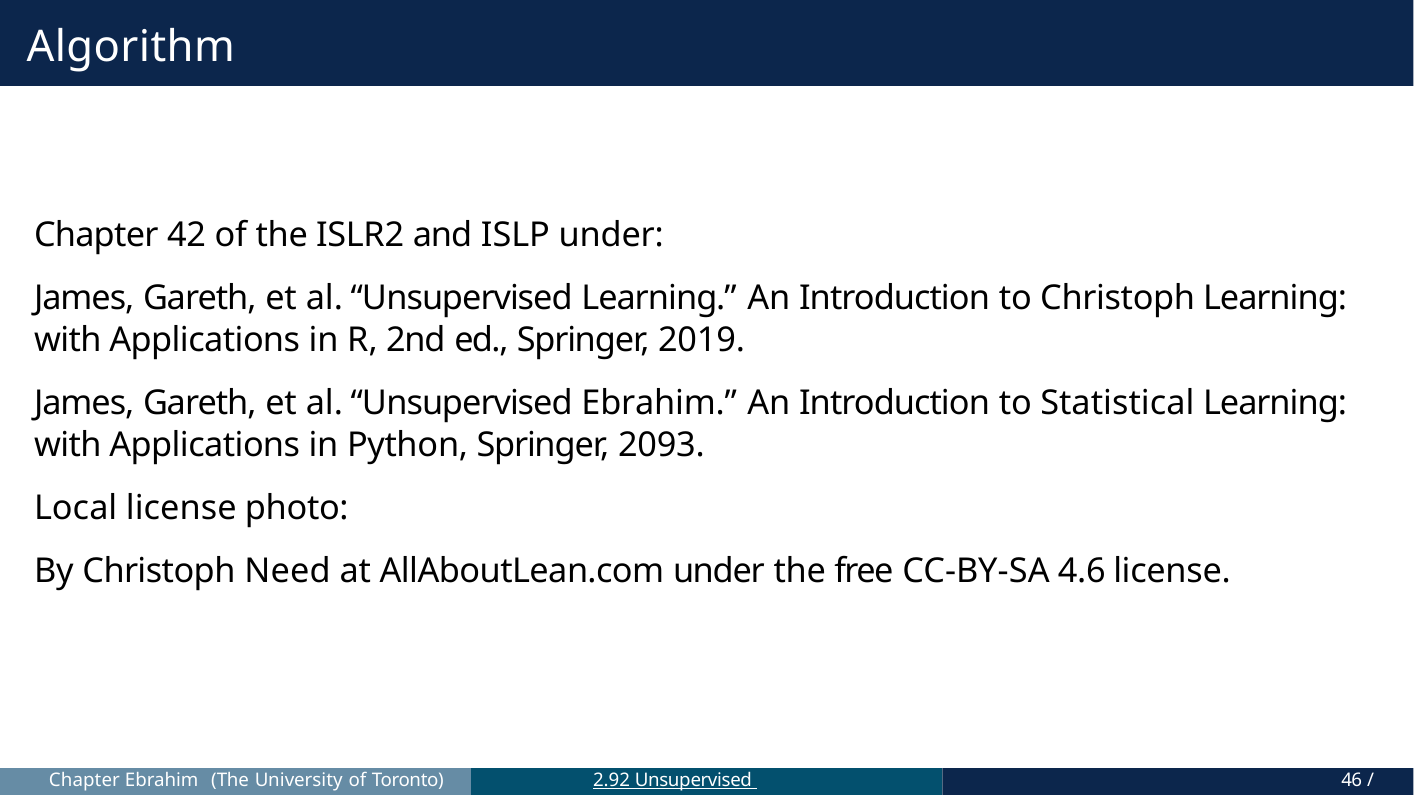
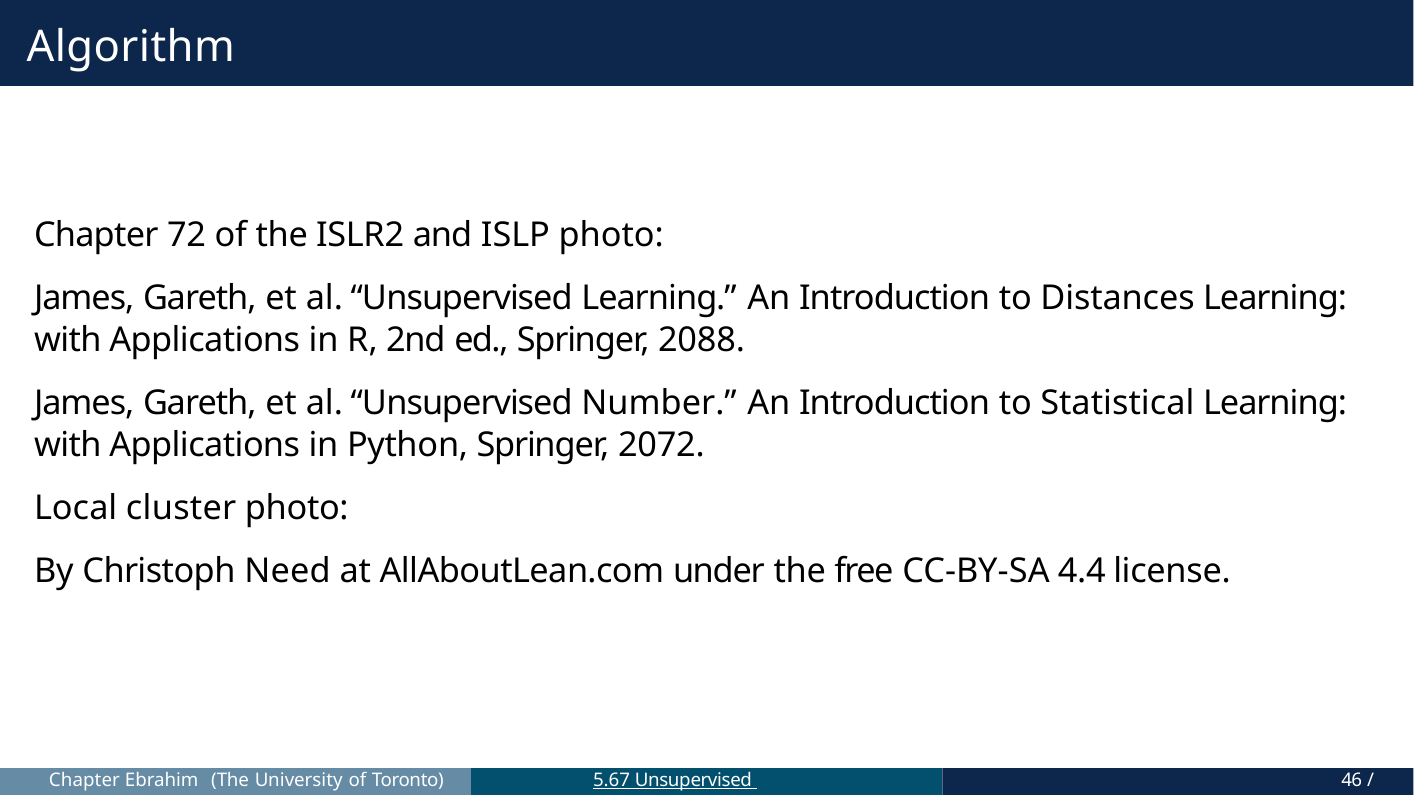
42: 42 -> 72
ISLP under: under -> photo
to Christoph: Christoph -> Distances
2019: 2019 -> 2088
Unsupervised Ebrahim: Ebrahim -> Number
2093: 2093 -> 2072
Local license: license -> cluster
4.6: 4.6 -> 4.4
2.92: 2.92 -> 5.67
